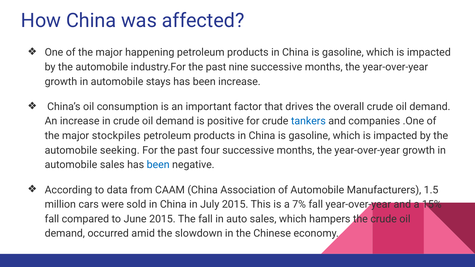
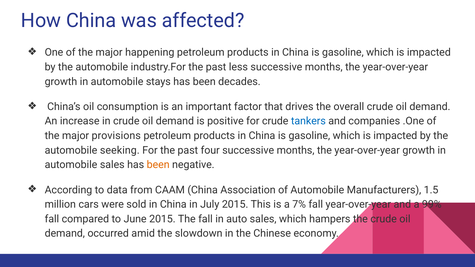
nine: nine -> less
been increase: increase -> decades
stockpiles: stockpiles -> provisions
been at (158, 165) colour: blue -> orange
15%: 15% -> 99%
